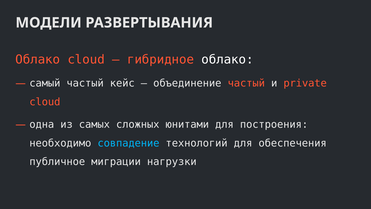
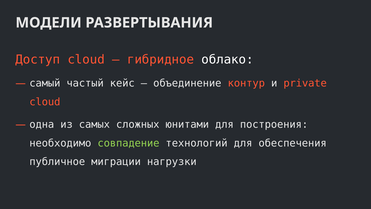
Облако at (38, 59): Облако -> Доступ
объединение частый: частый -> контур
совпадение colour: light blue -> light green
